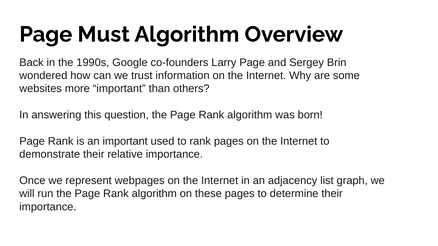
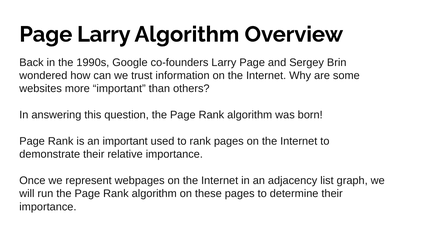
Page Must: Must -> Larry
